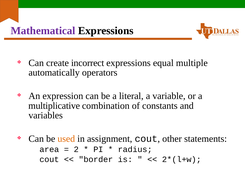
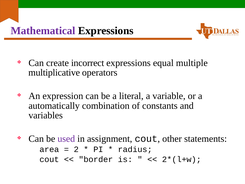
automatically: automatically -> multiplicative
multiplicative: multiplicative -> automatically
used colour: orange -> purple
